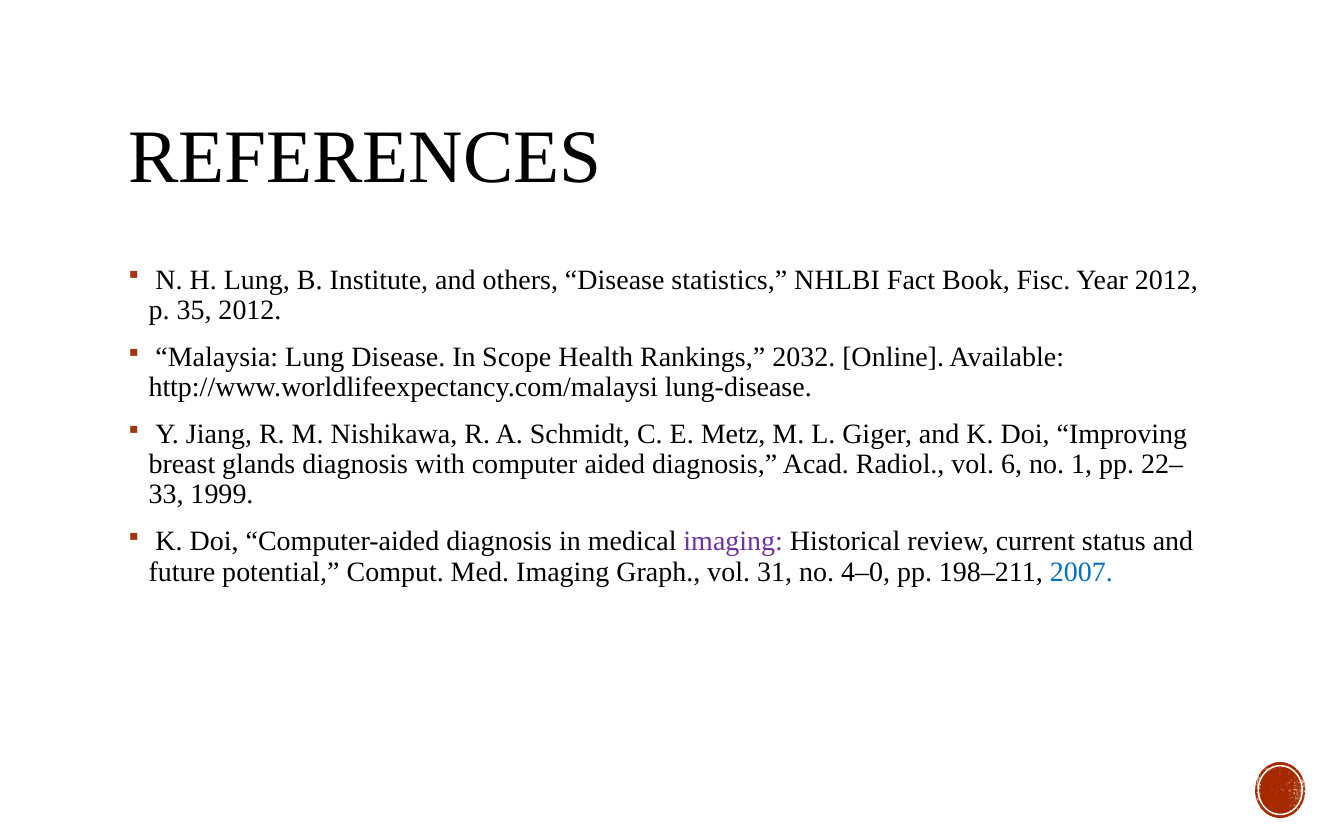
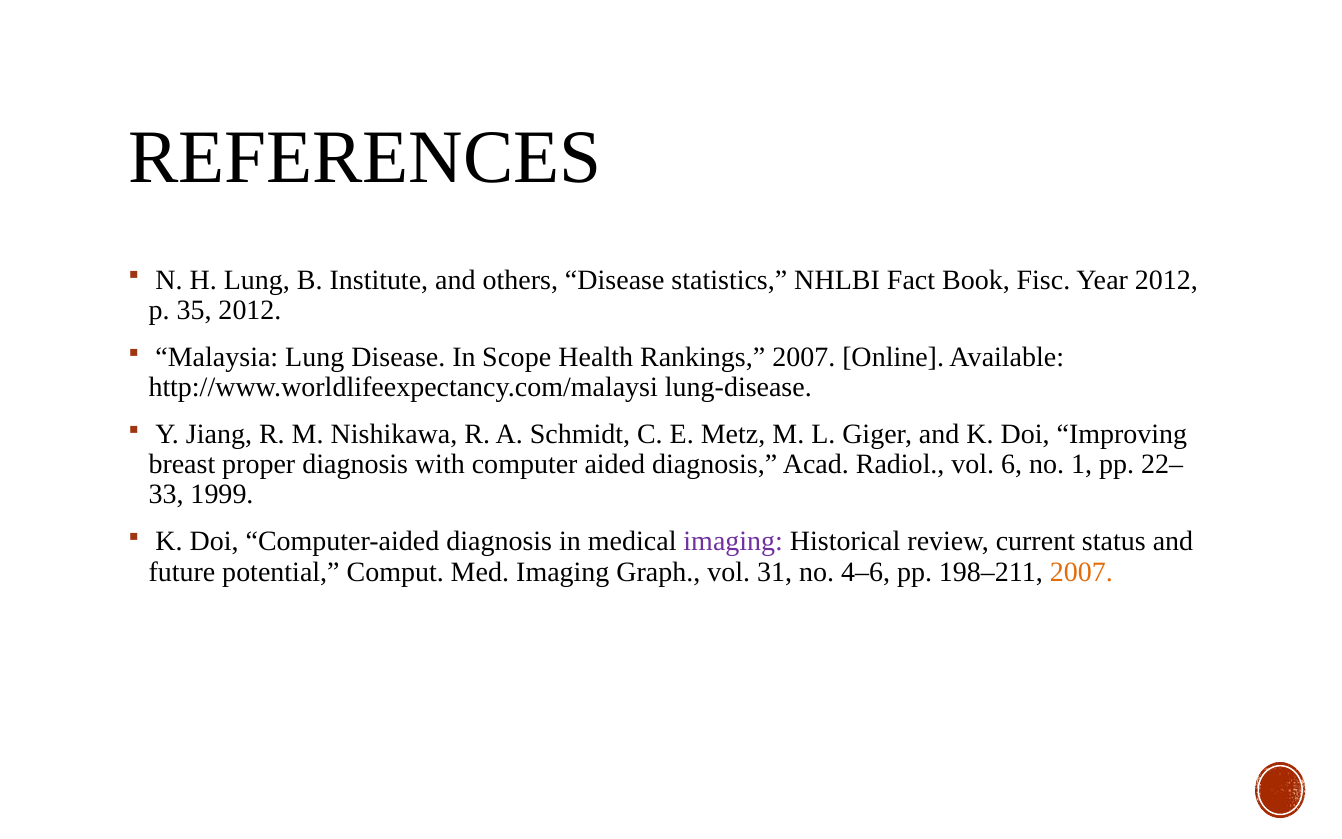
Rankings 2032: 2032 -> 2007
glands: glands -> proper
4–0: 4–0 -> 4–6
2007 at (1081, 572) colour: blue -> orange
